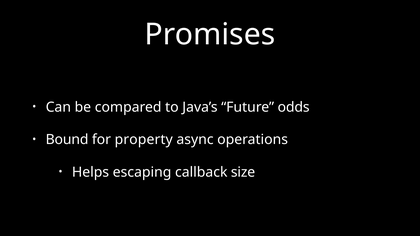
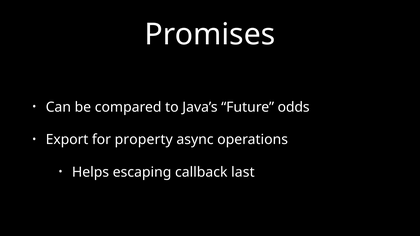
Bound: Bound -> Export
size: size -> last
